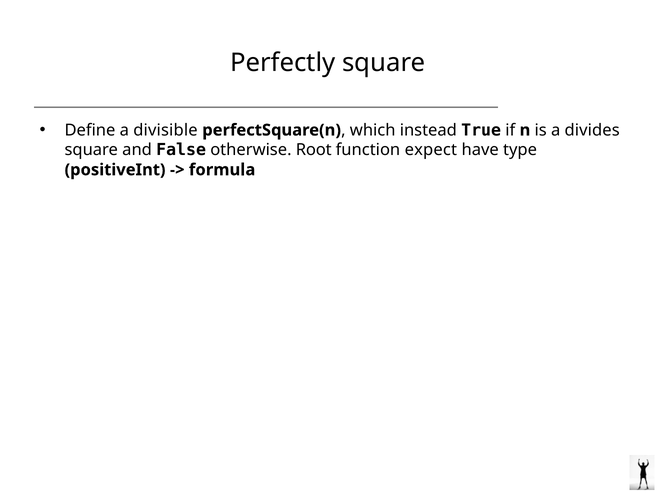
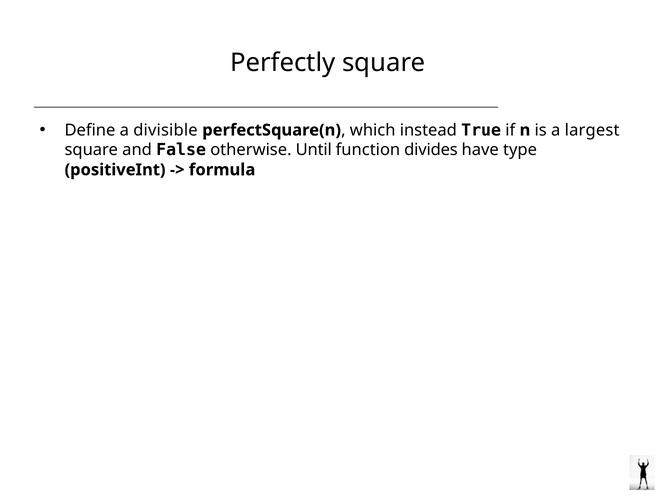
divides: divides -> largest
Root: Root -> Until
expect: expect -> divides
